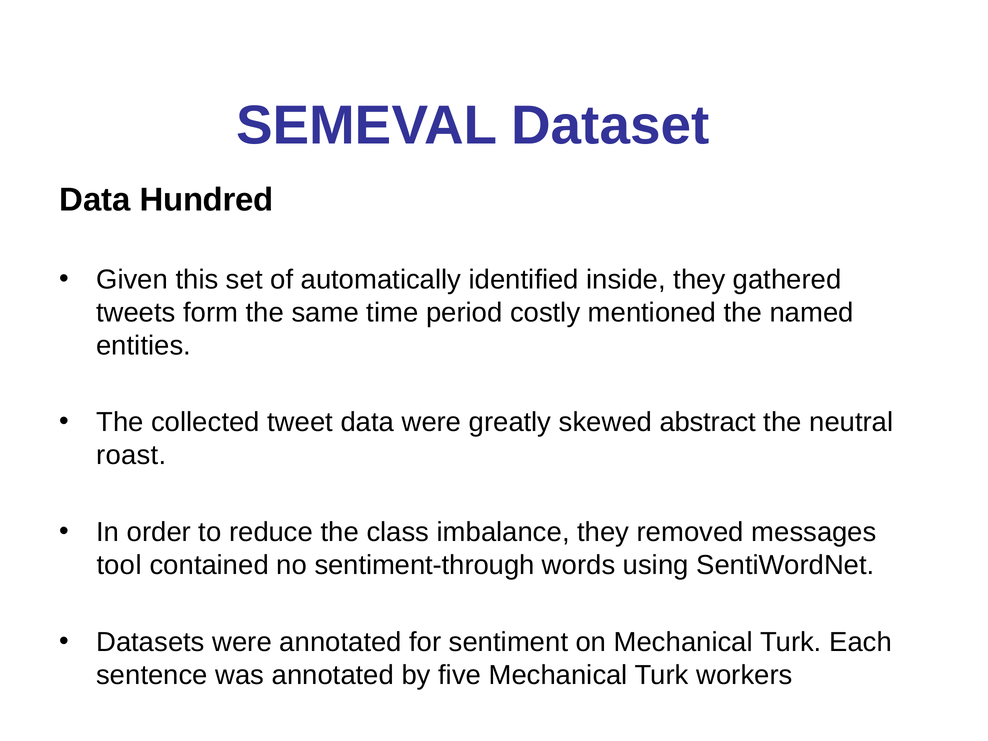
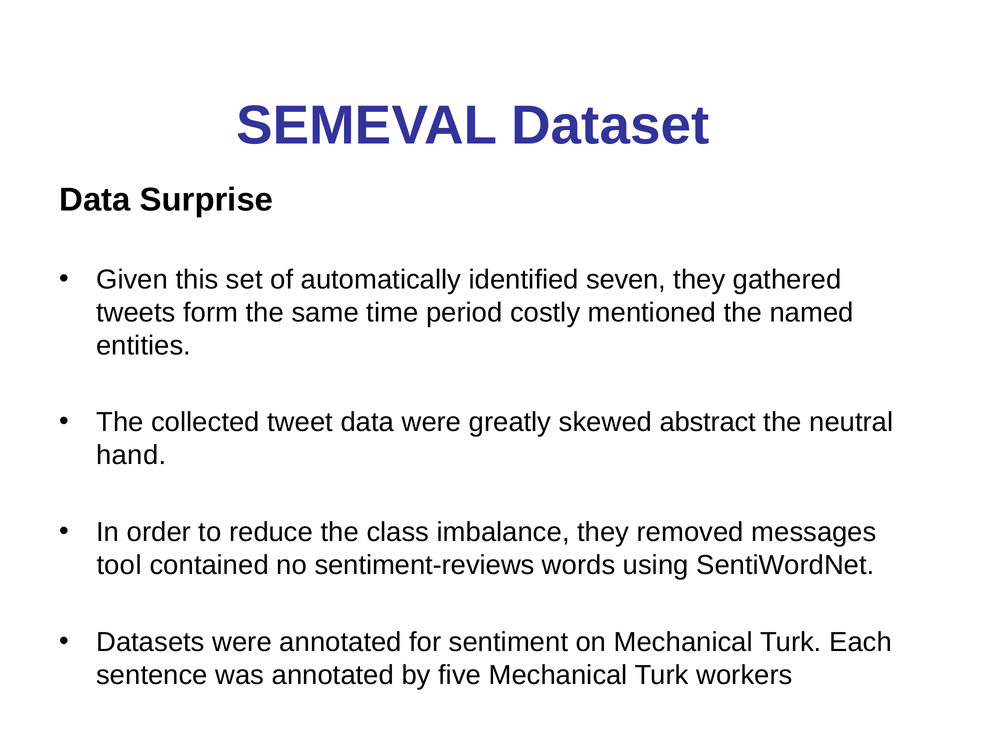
Hundred: Hundred -> Surprise
inside: inside -> seven
roast: roast -> hand
sentiment-through: sentiment-through -> sentiment-reviews
